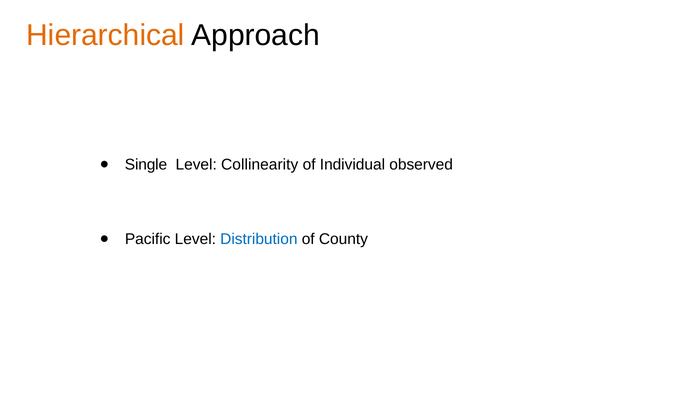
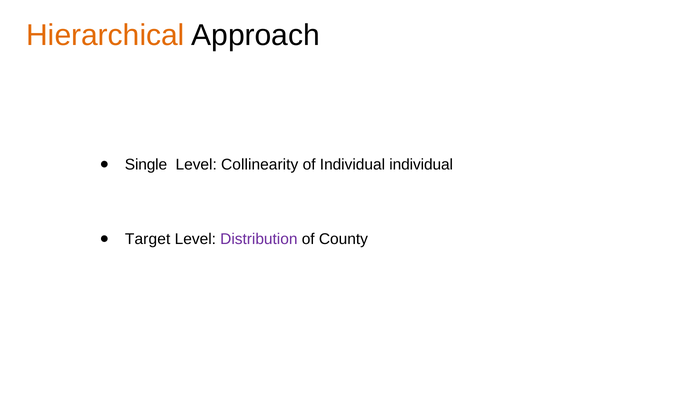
Individual observed: observed -> individual
Pacific: Pacific -> Target
Distribution colour: blue -> purple
